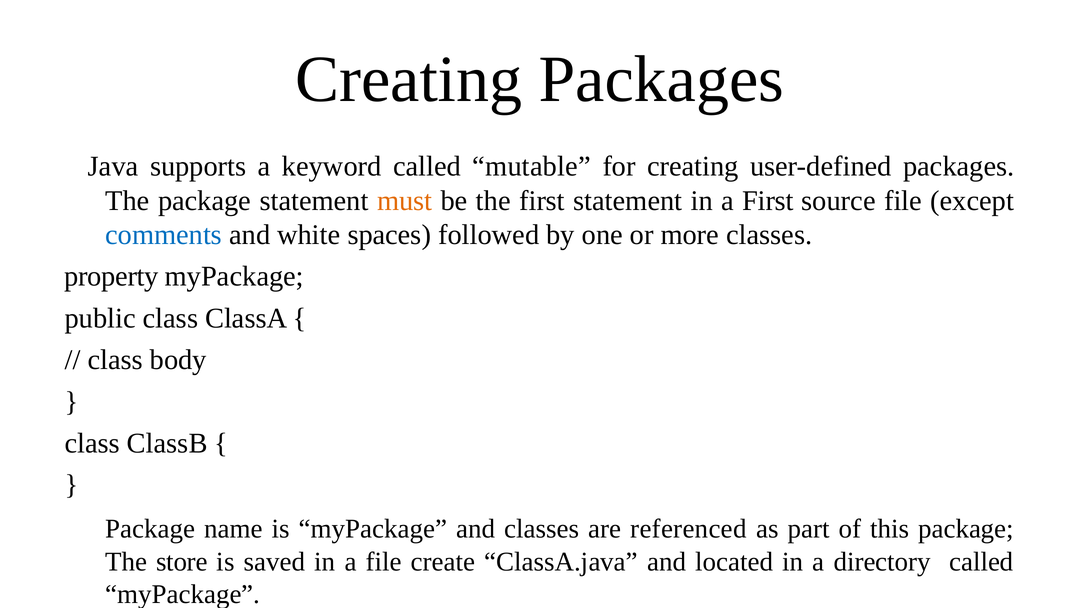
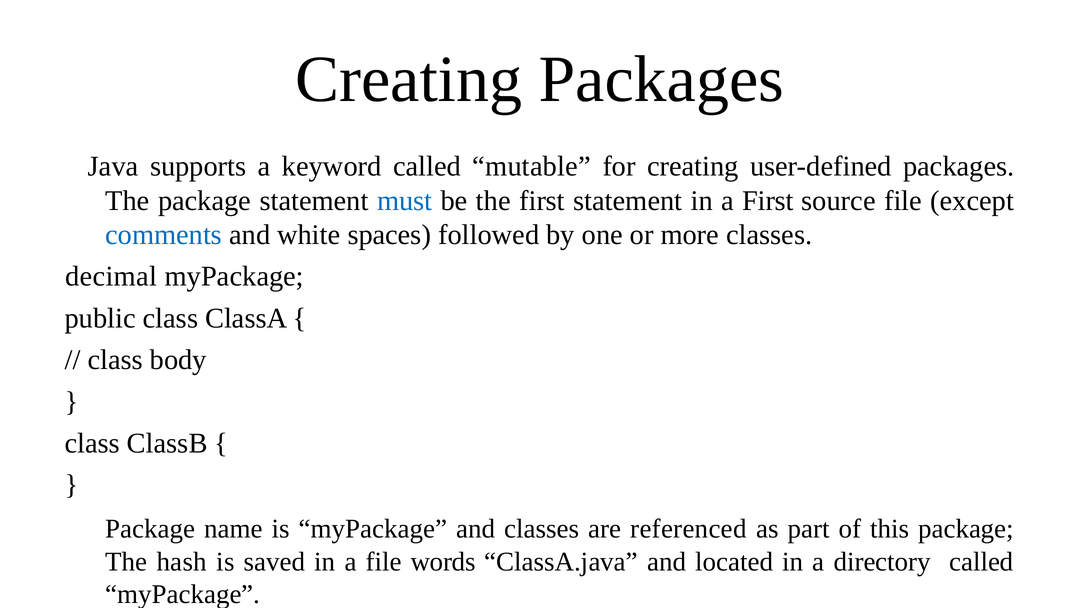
must colour: orange -> blue
property: property -> decimal
store: store -> hash
create: create -> words
